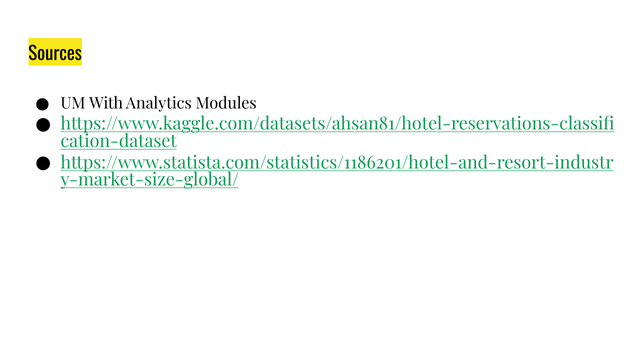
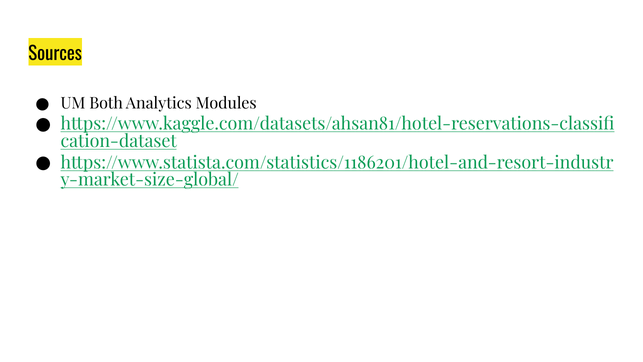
With: With -> Both
